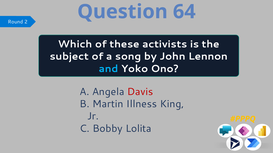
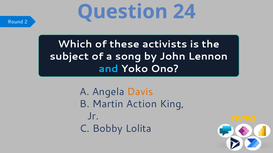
64: 64 -> 24
Davis colour: red -> orange
Illness: Illness -> Action
